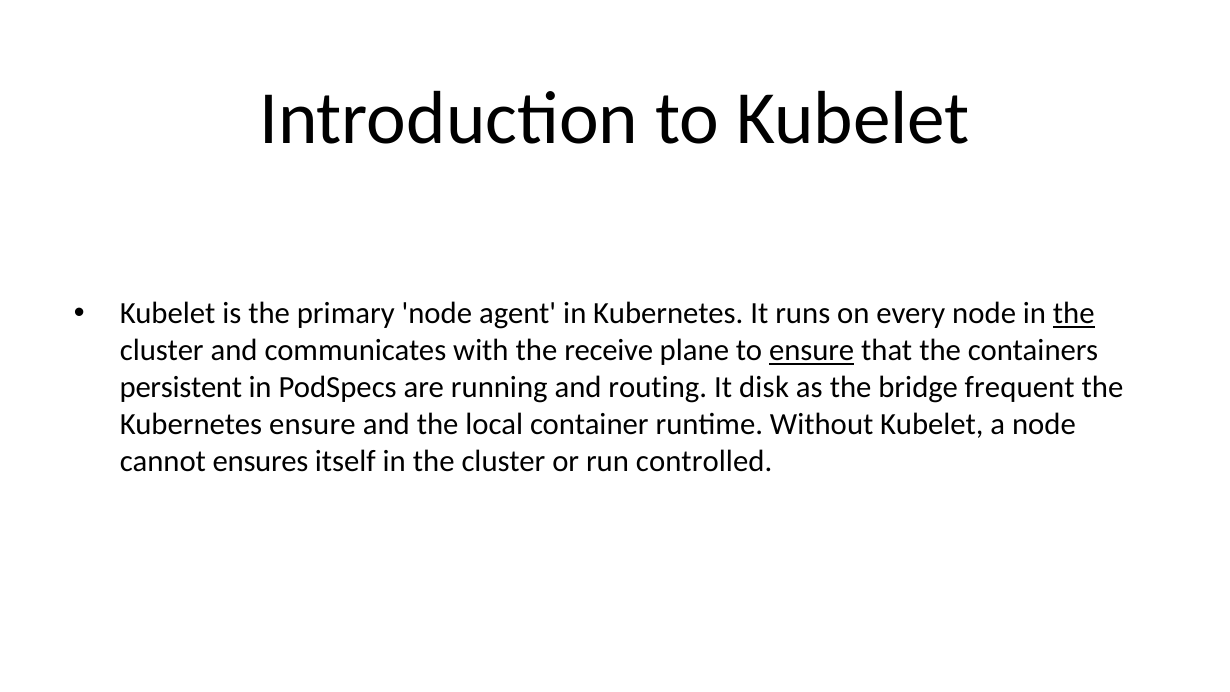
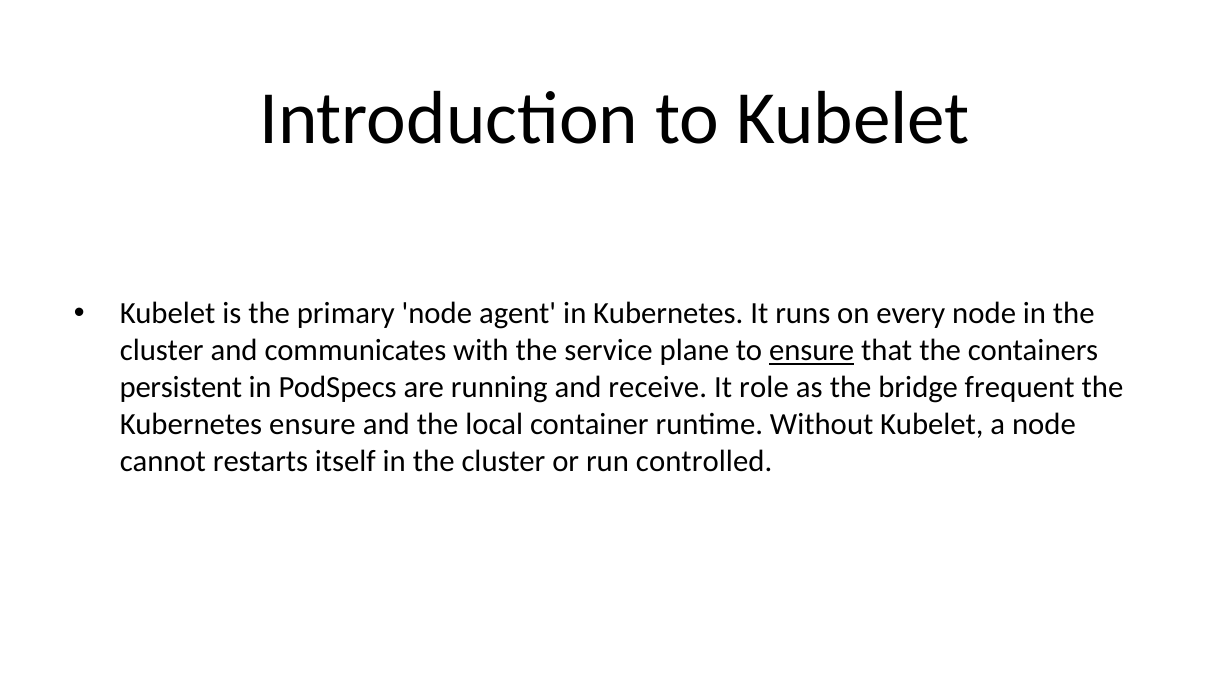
the at (1074, 314) underline: present -> none
receive: receive -> service
routing: routing -> receive
disk: disk -> role
ensures: ensures -> restarts
